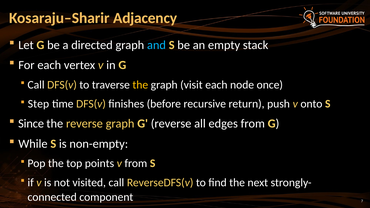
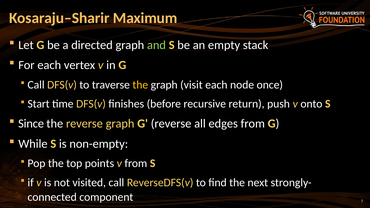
Adjacency: Adjacency -> Maximum
and colour: light blue -> light green
Step: Step -> Start
